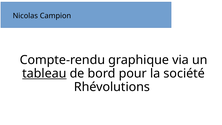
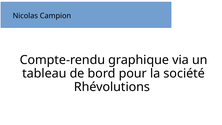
tableau underline: present -> none
